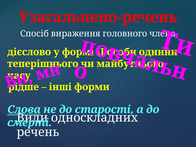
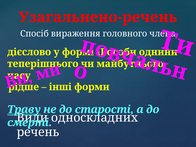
Слова: Слова -> Траву
